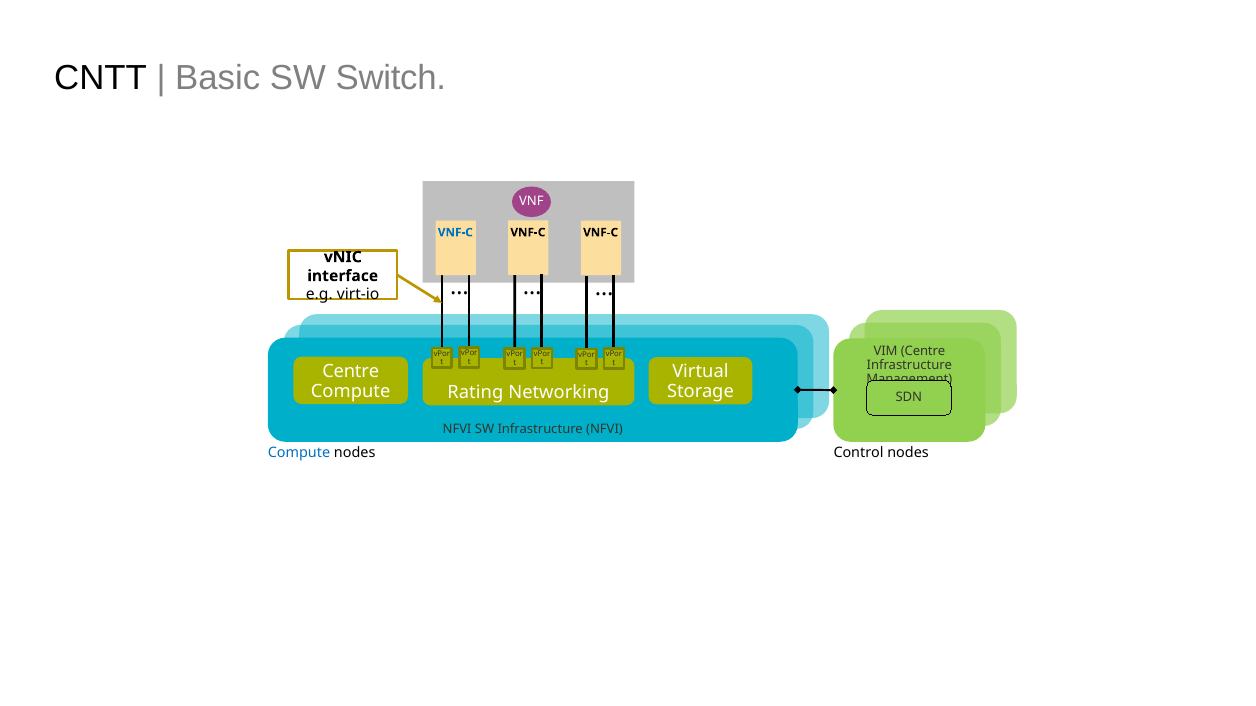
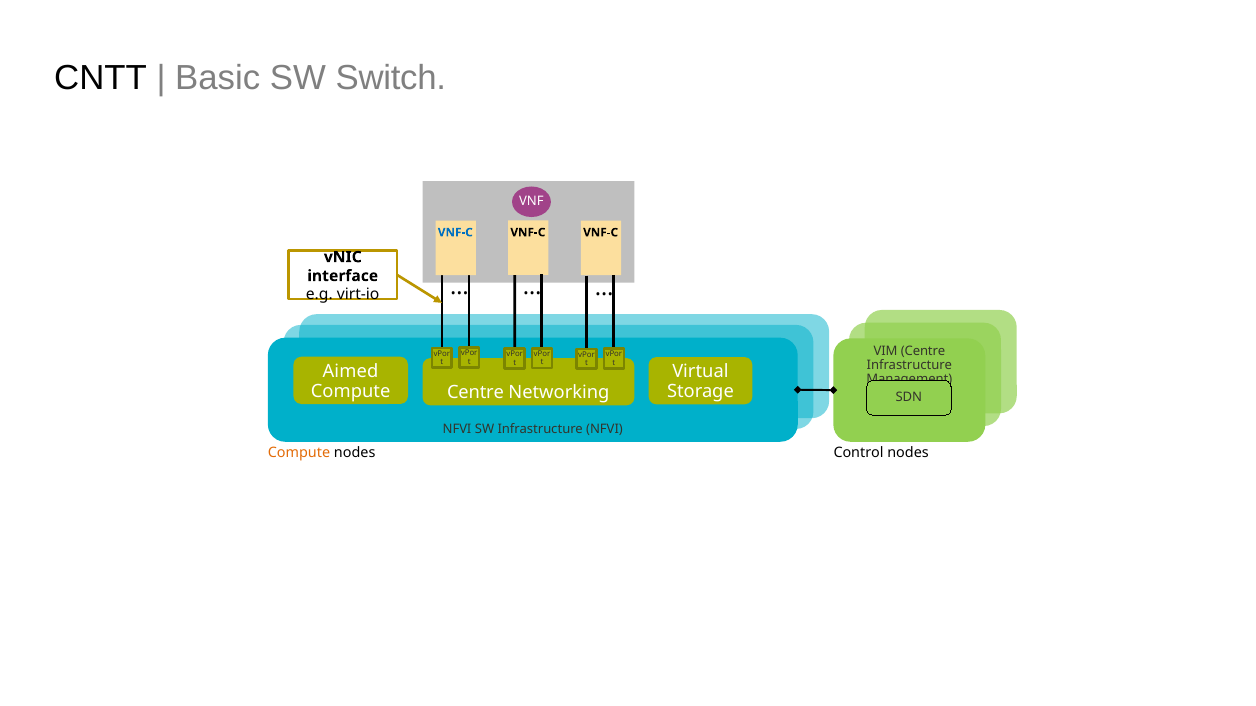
Centre at (351, 371): Centre -> Aimed
Rating at (475, 393): Rating -> Centre
Compute at (299, 453) colour: blue -> orange
